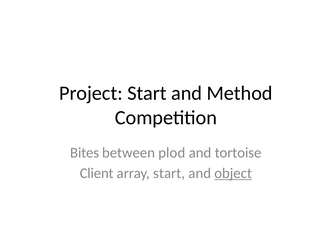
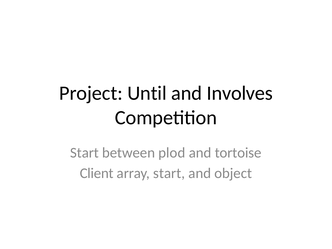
Project Start: Start -> Until
Method: Method -> Involves
Bites at (85, 153): Bites -> Start
object underline: present -> none
